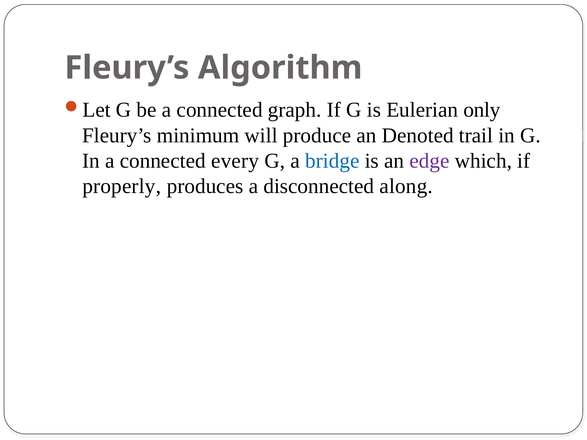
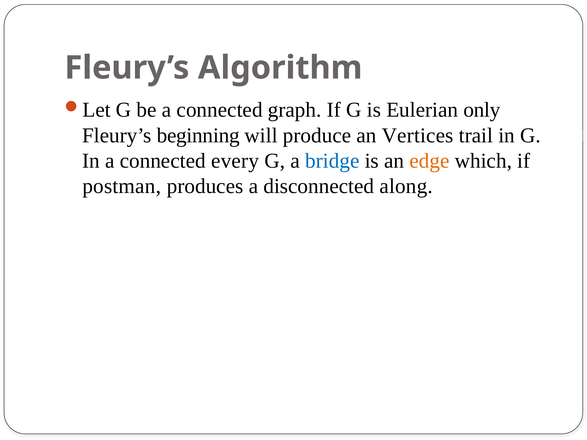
minimum: minimum -> beginning
Denoted: Denoted -> Vertices
edge colour: purple -> orange
properly: properly -> postman
